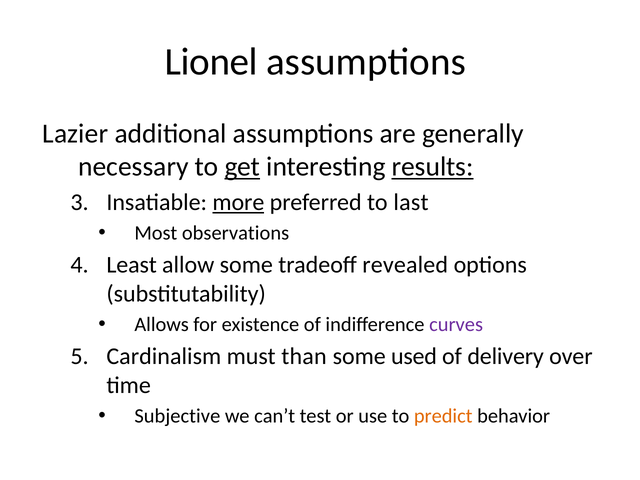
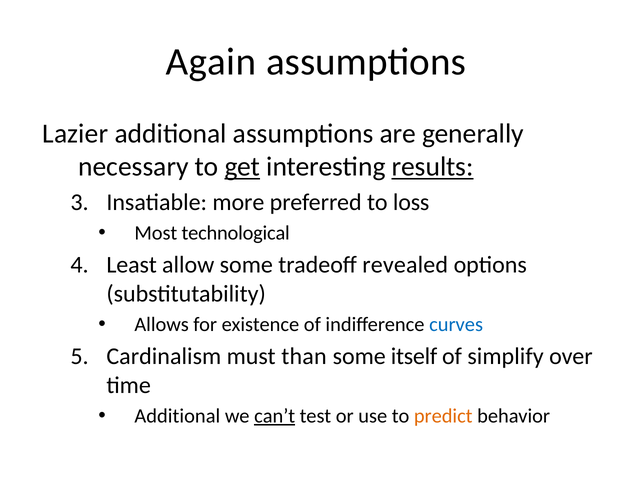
Lionel: Lionel -> Again
more underline: present -> none
last: last -> loss
observations: observations -> technological
curves colour: purple -> blue
used: used -> itself
delivery: delivery -> simplify
Subjective at (177, 416): Subjective -> Additional
can’t underline: none -> present
